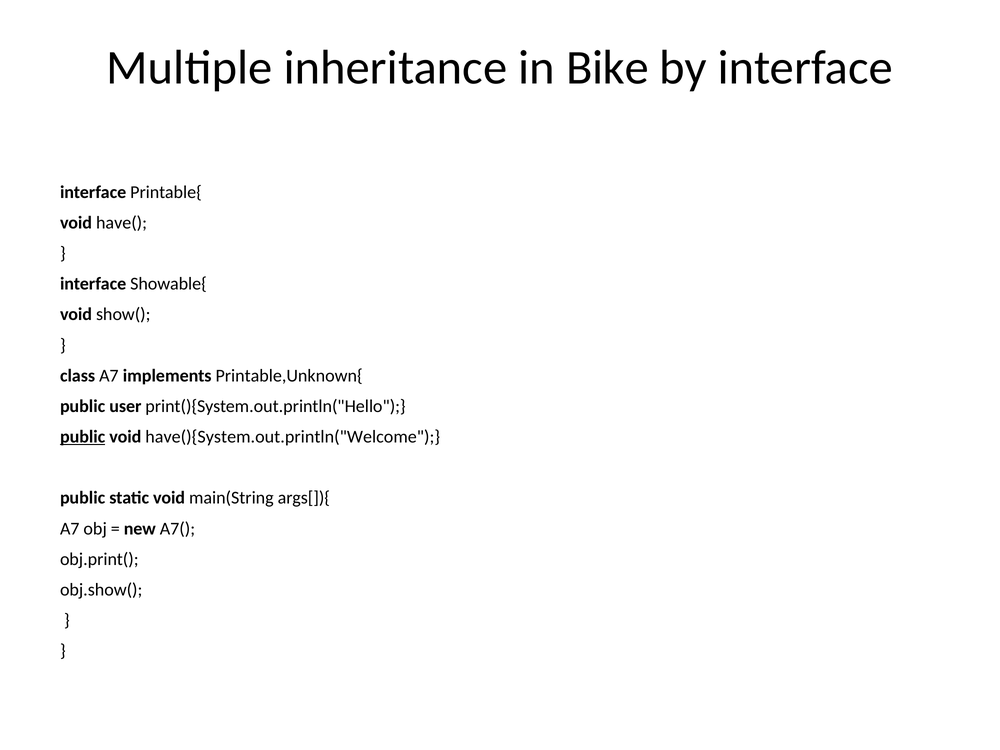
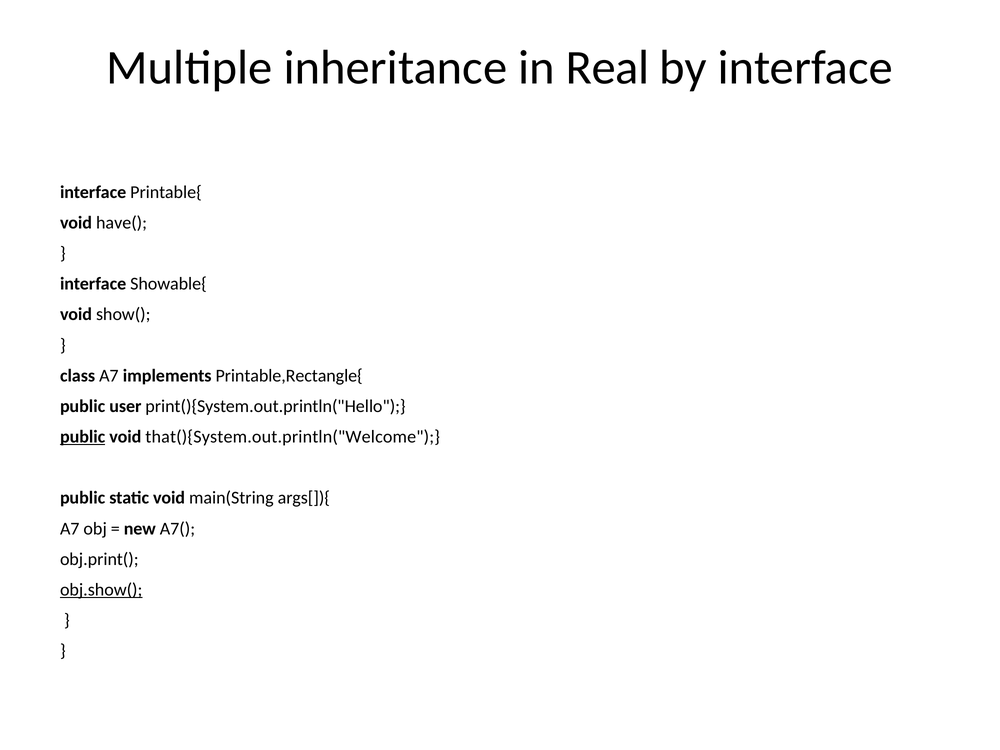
Bike: Bike -> Real
Printable,Unknown{: Printable,Unknown{ -> Printable,Rectangle{
have(){System.out.println("Welcome: have(){System.out.println("Welcome -> that(){System.out.println("Welcome
obj.show( underline: none -> present
